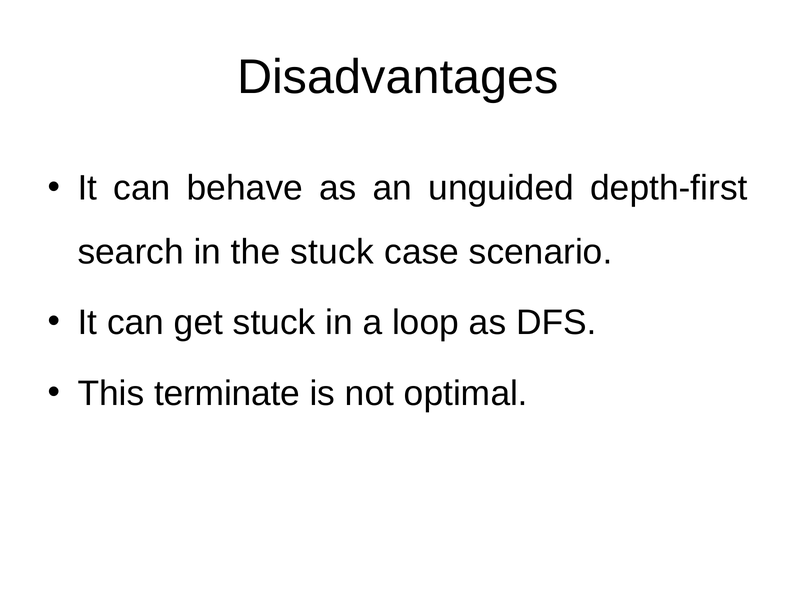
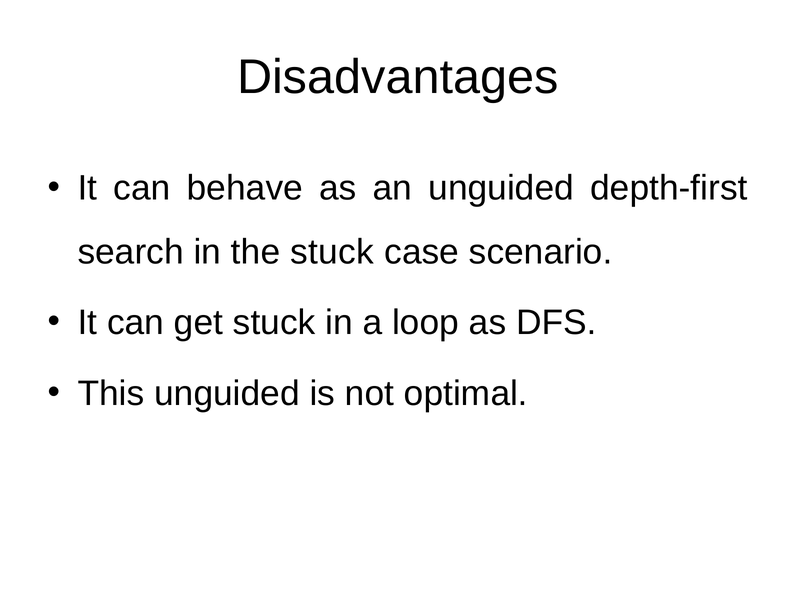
This terminate: terminate -> unguided
